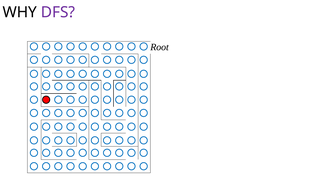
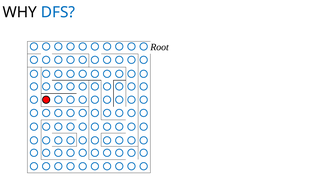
DFS colour: purple -> blue
